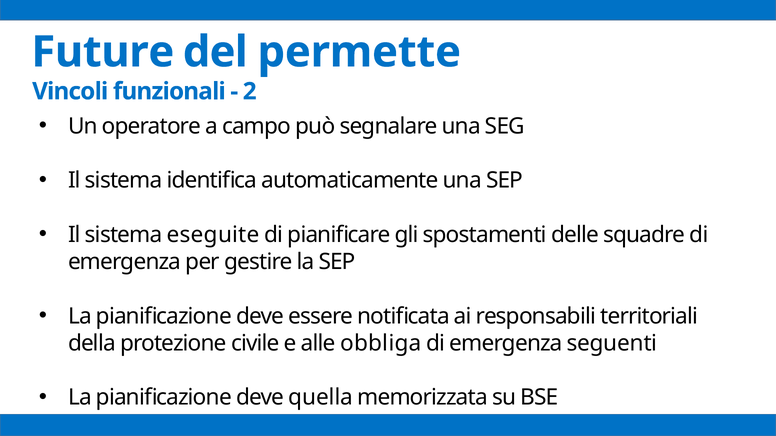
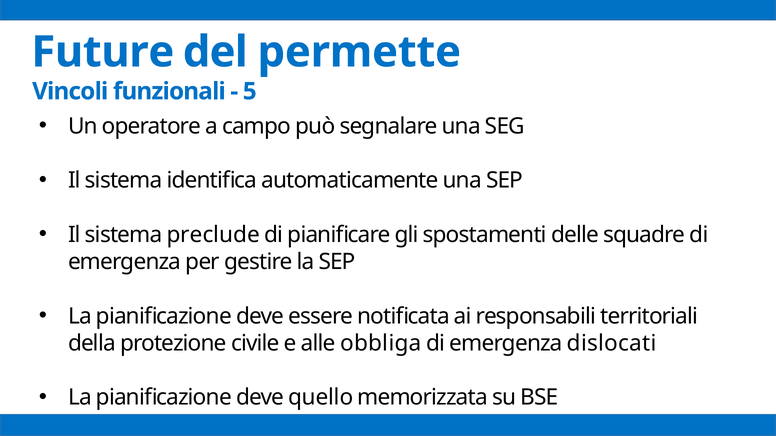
2: 2 -> 5
eseguite: eseguite -> preclude
seguenti: seguenti -> dislocati
quella: quella -> quello
